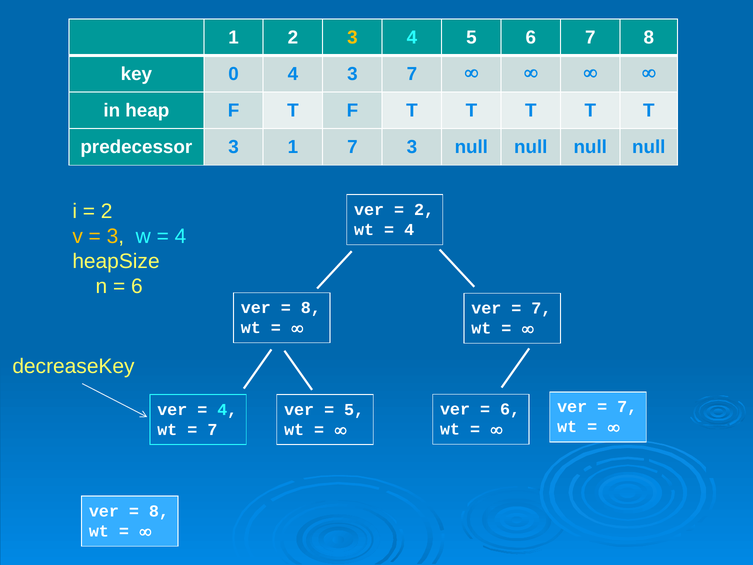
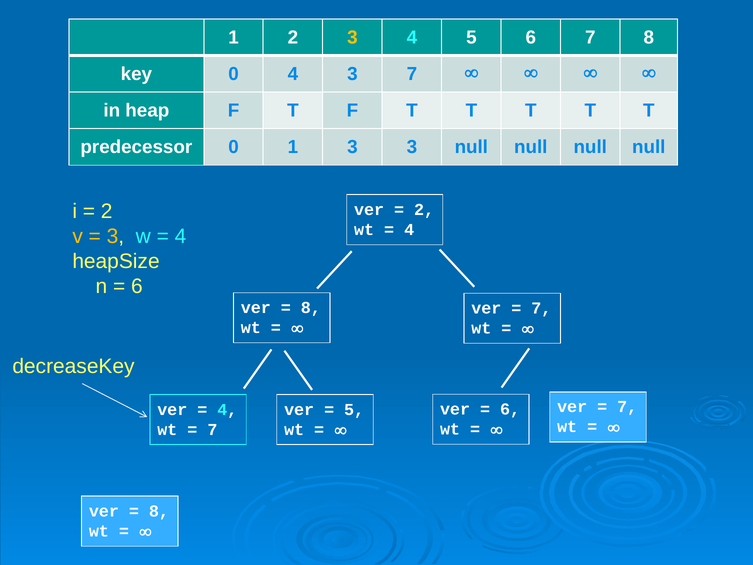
predecessor 3: 3 -> 0
1 7: 7 -> 3
